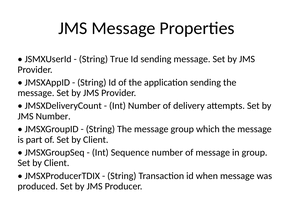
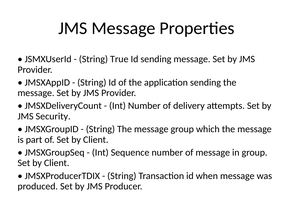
JMS Number: Number -> Security
